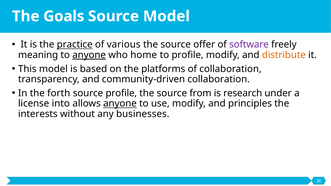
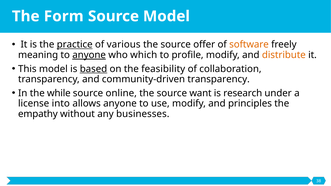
Goals: Goals -> Form
software colour: purple -> orange
home: home -> which
based underline: none -> present
platforms: platforms -> feasibility
community-driven collaboration: collaboration -> transparency
forth: forth -> while
source profile: profile -> online
from: from -> want
anyone at (120, 104) underline: present -> none
interests: interests -> empathy
